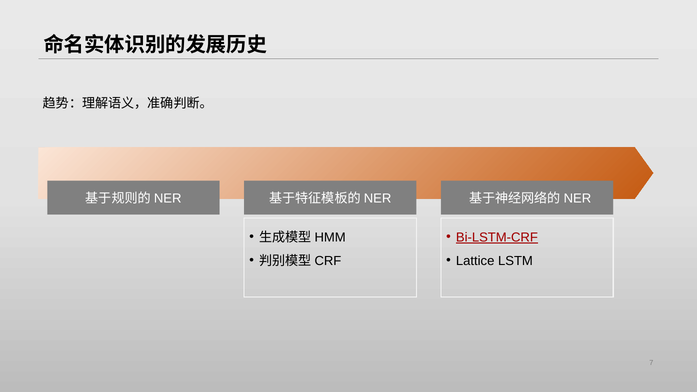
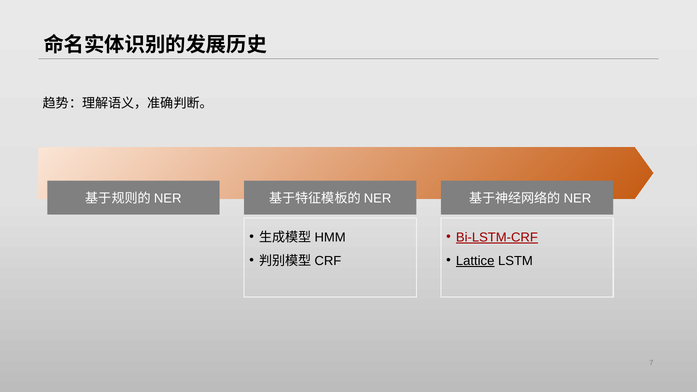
Lattice underline: none -> present
